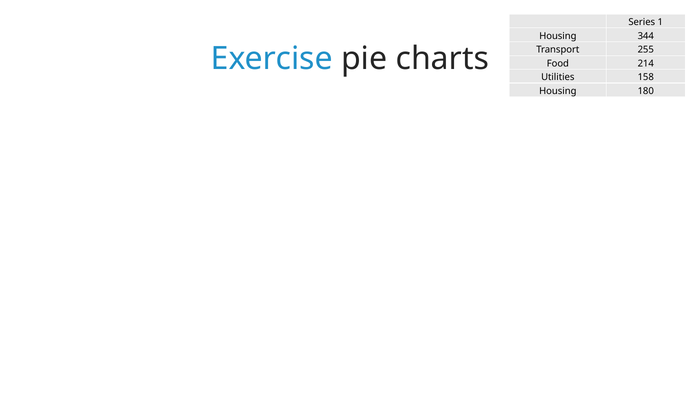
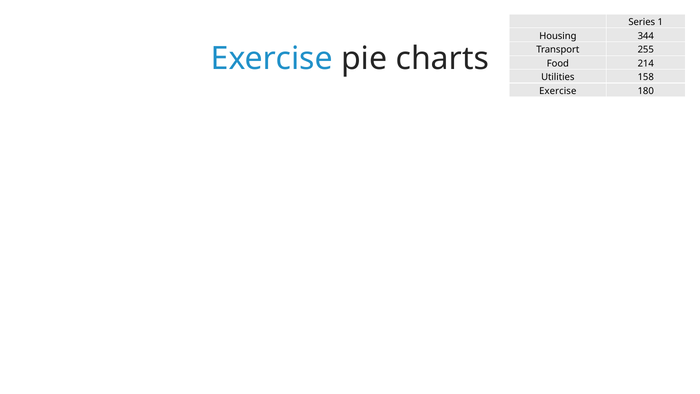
Housing at (558, 91): Housing -> Exercise
